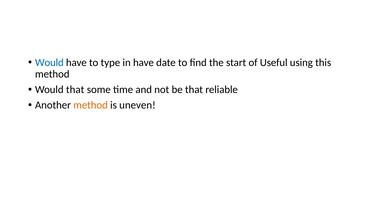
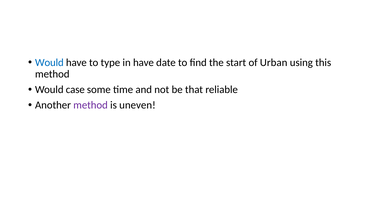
Useful: Useful -> Urban
Would that: that -> case
method at (91, 105) colour: orange -> purple
